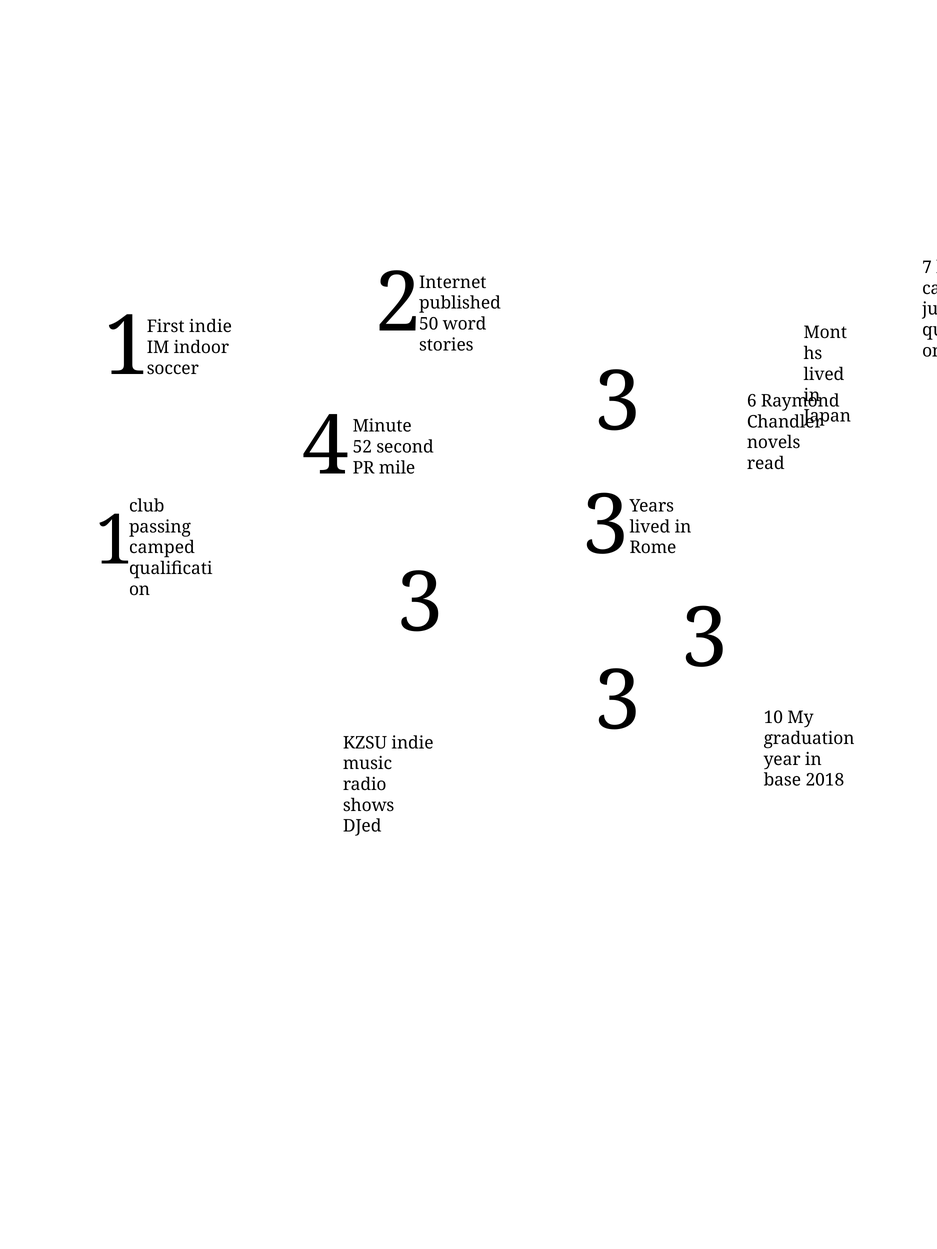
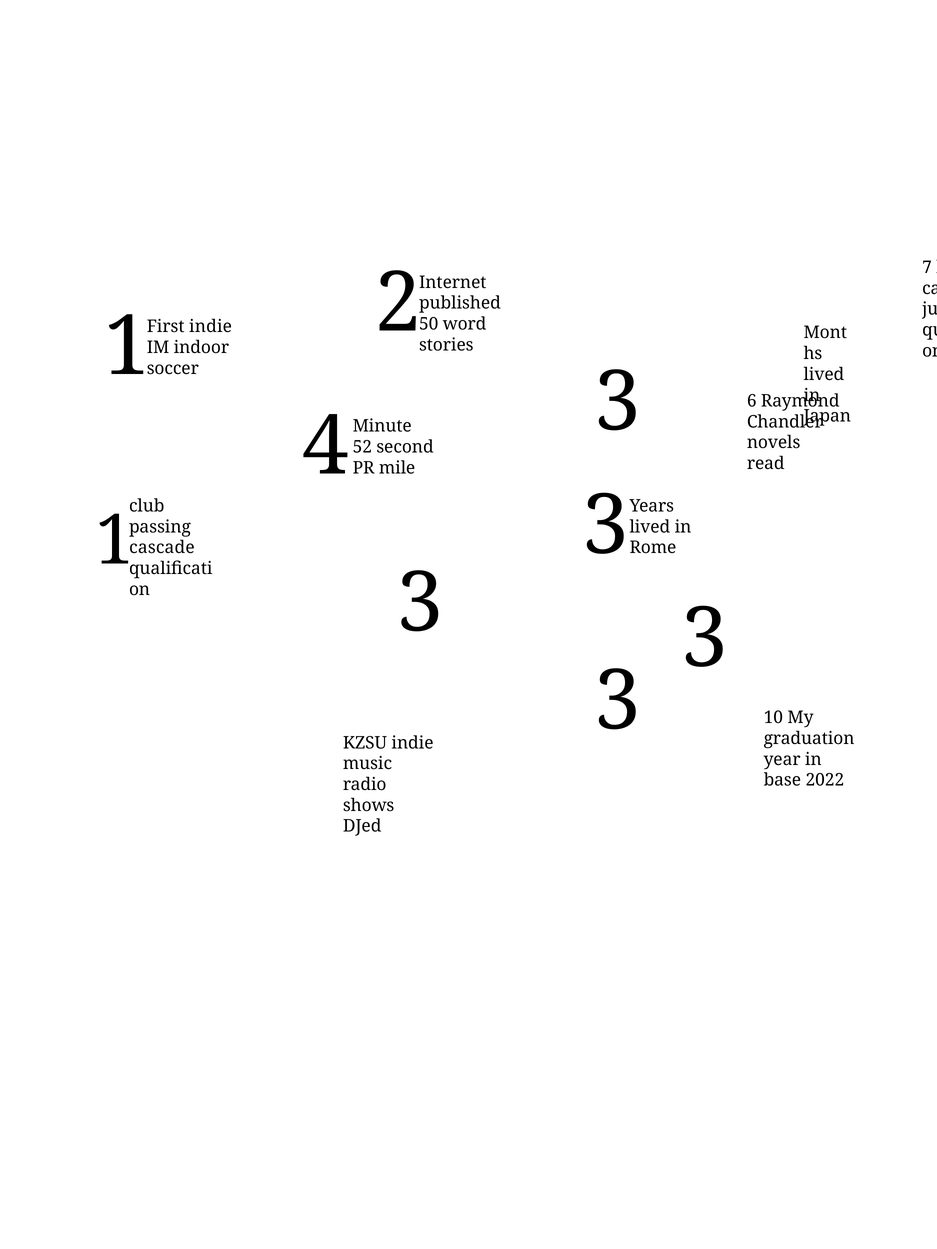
camped at (162, 548): camped -> cascade
2018: 2018 -> 2022
